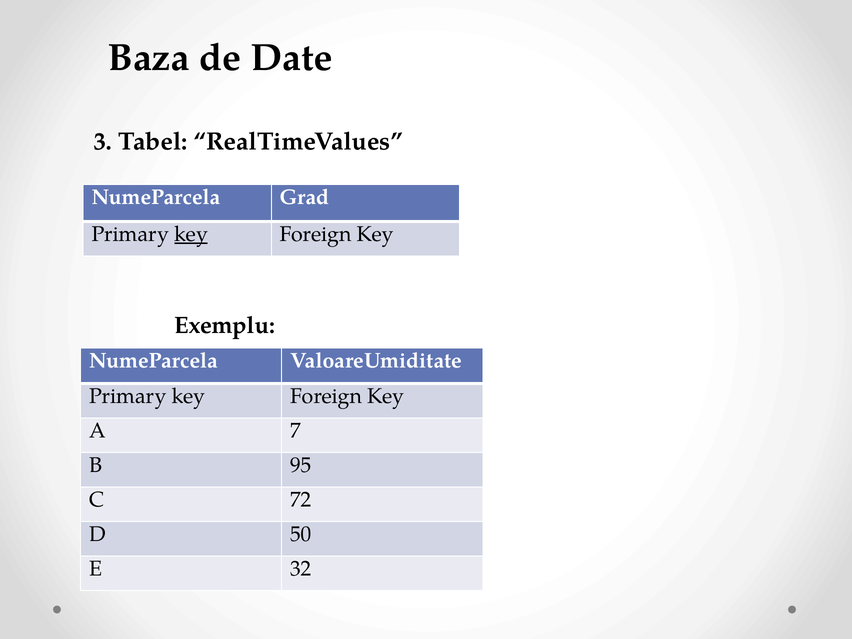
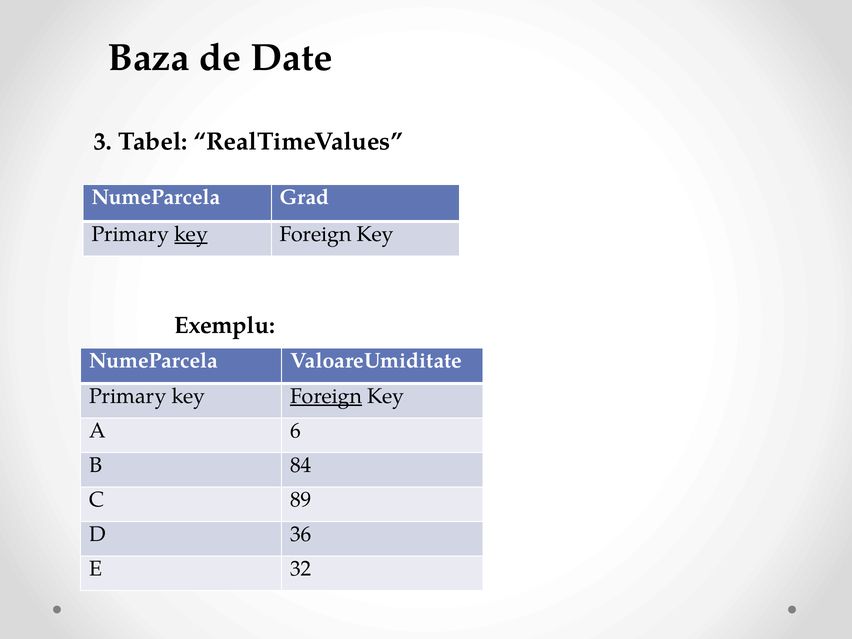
Foreign at (326, 396) underline: none -> present
7: 7 -> 6
95: 95 -> 84
72: 72 -> 89
50: 50 -> 36
